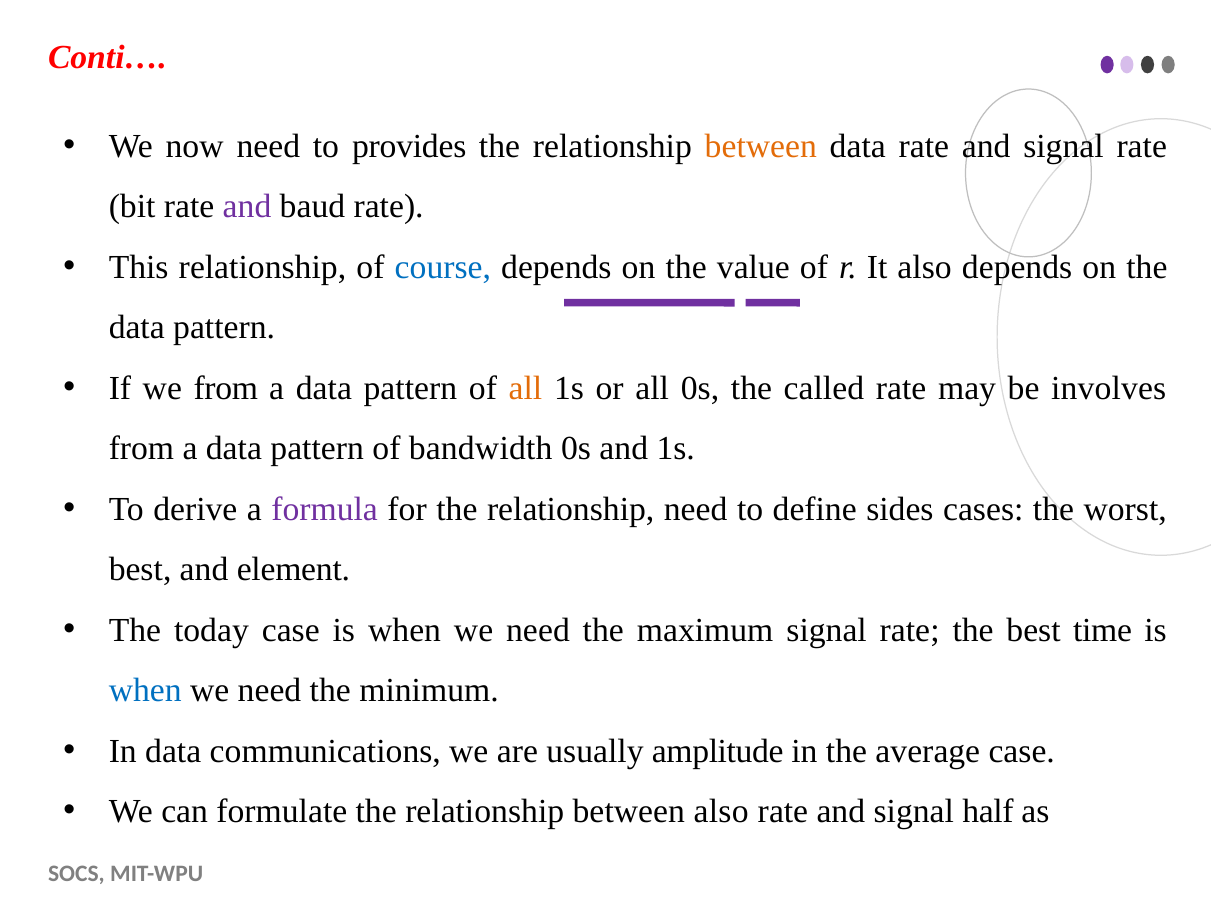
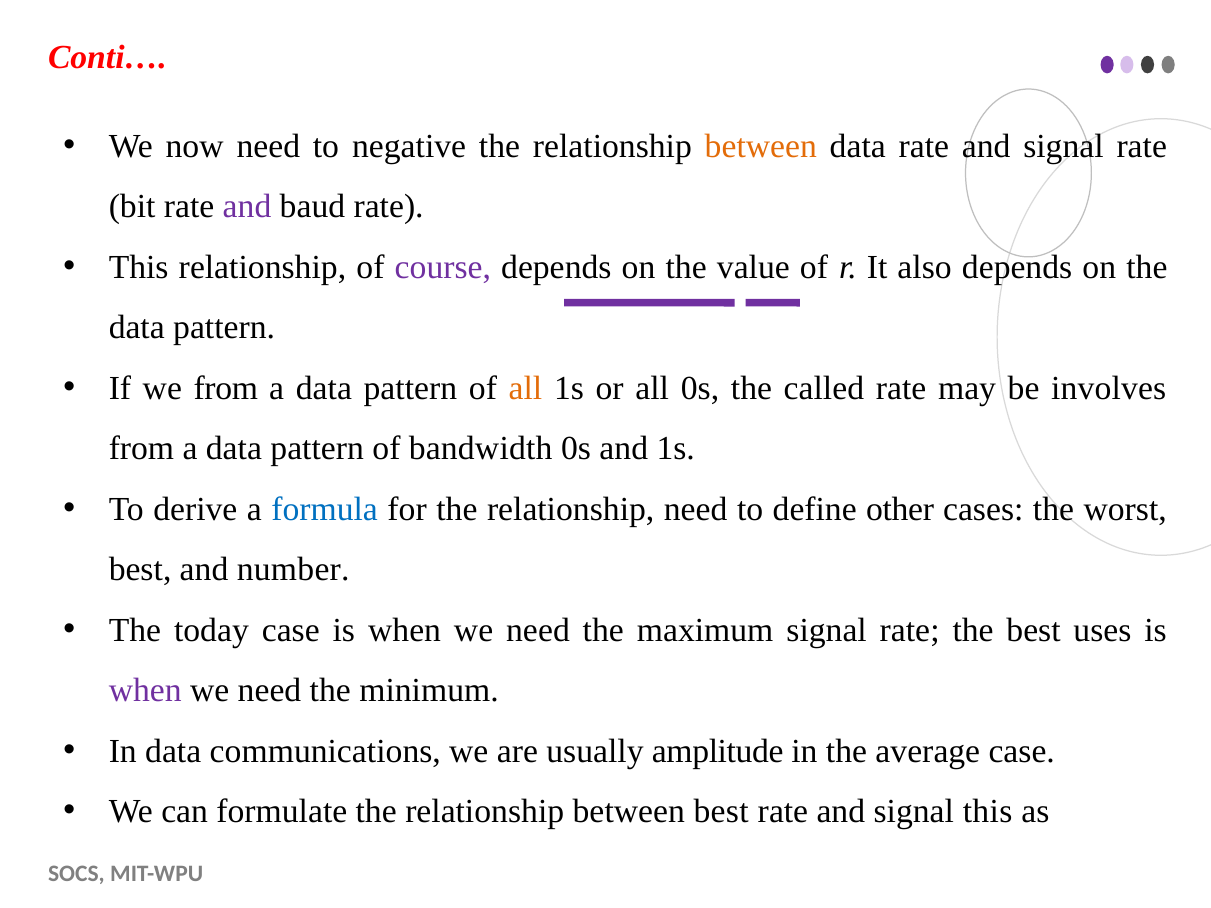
provides: provides -> negative
course colour: blue -> purple
formula colour: purple -> blue
sides: sides -> other
element: element -> number
time: time -> uses
when at (145, 691) colour: blue -> purple
between also: also -> best
signal half: half -> this
